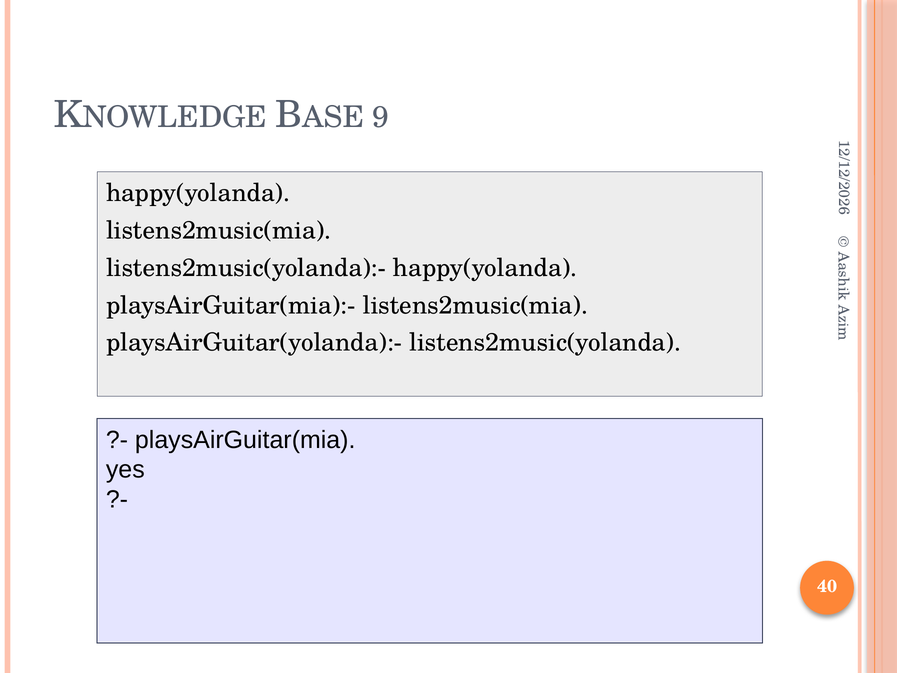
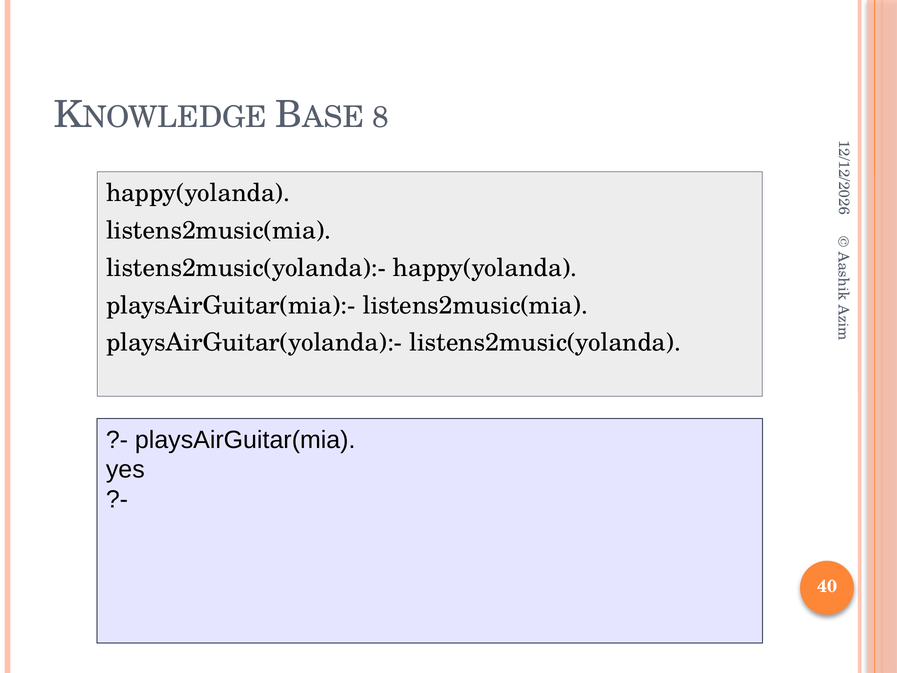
9: 9 -> 8
